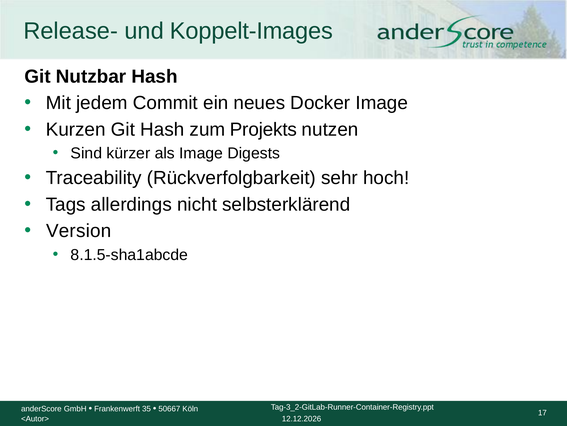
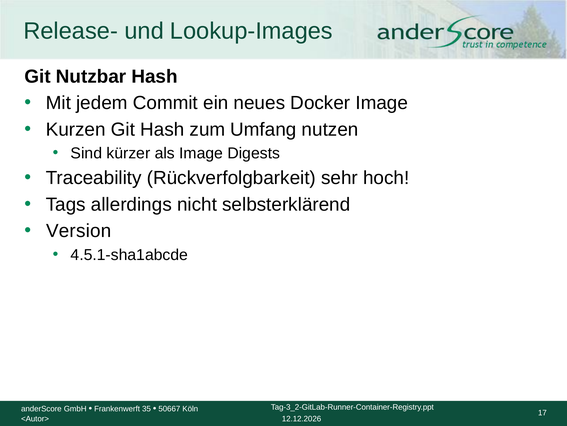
Koppelt-Images: Koppelt-Images -> Lookup-Images
Projekts: Projekts -> Umfang
8.1.5-sha1abcde: 8.1.5-sha1abcde -> 4.5.1-sha1abcde
